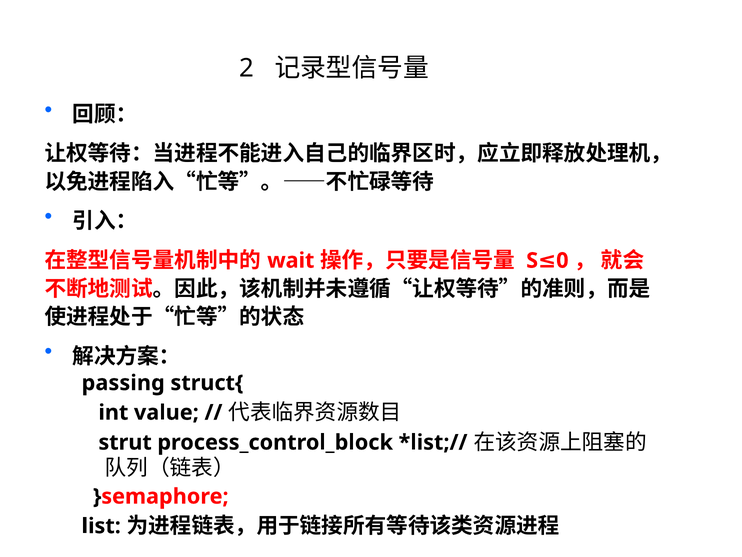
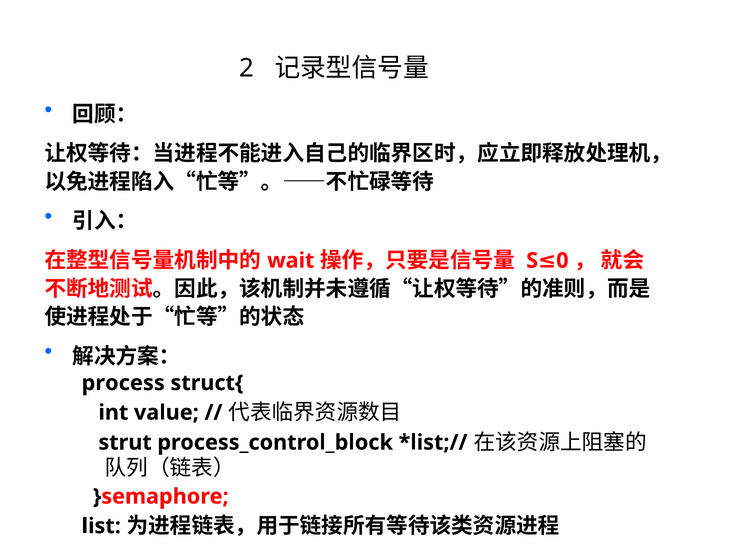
passing: passing -> process
